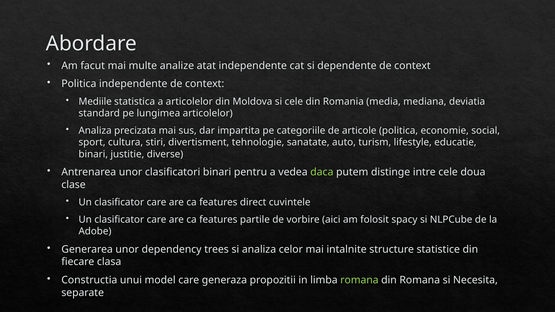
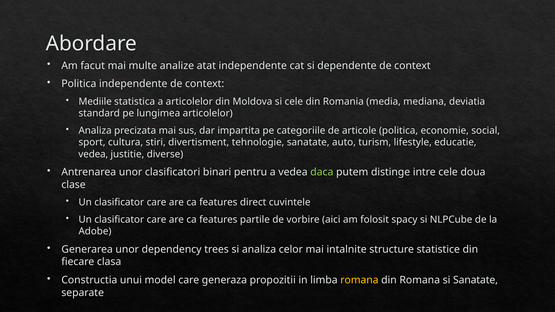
binari at (93, 154): binari -> vedea
romana at (359, 280) colour: light green -> yellow
si Necesita: Necesita -> Sanatate
